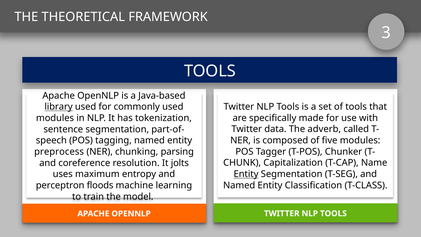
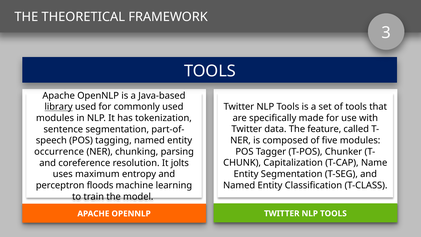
adverb: adverb -> feature
preprocess: preprocess -> occurrence
Entity at (246, 174) underline: present -> none
